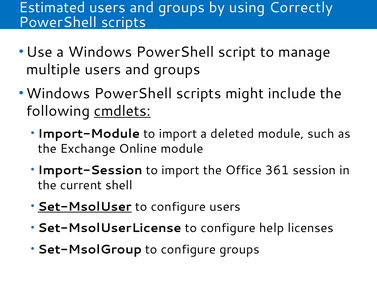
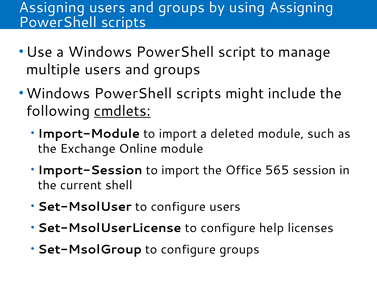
Estimated at (52, 7): Estimated -> Assigning
using Correctly: Correctly -> Assigning
361: 361 -> 565
Set-MsolUser underline: present -> none
